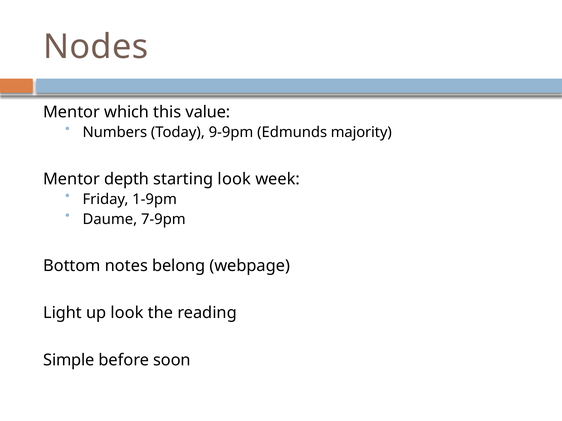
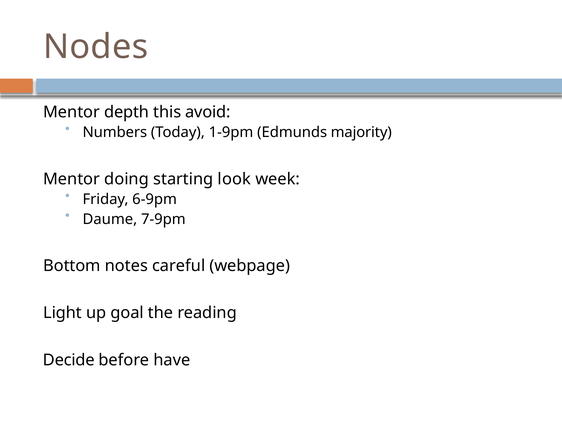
which: which -> depth
value: value -> avoid
9-9pm: 9-9pm -> 1-9pm
depth: depth -> doing
1-9pm: 1-9pm -> 6-9pm
belong: belong -> careful
up look: look -> goal
Simple: Simple -> Decide
soon: soon -> have
